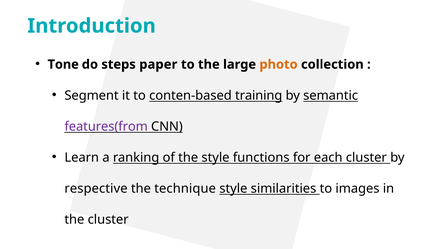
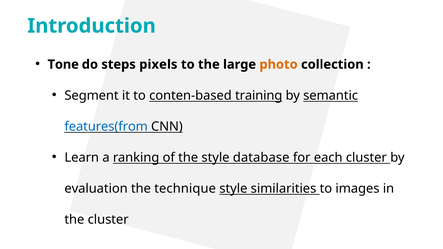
paper: paper -> pixels
features(from colour: purple -> blue
functions: functions -> database
respective: respective -> evaluation
